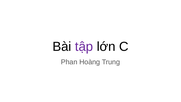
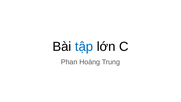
tập colour: purple -> blue
